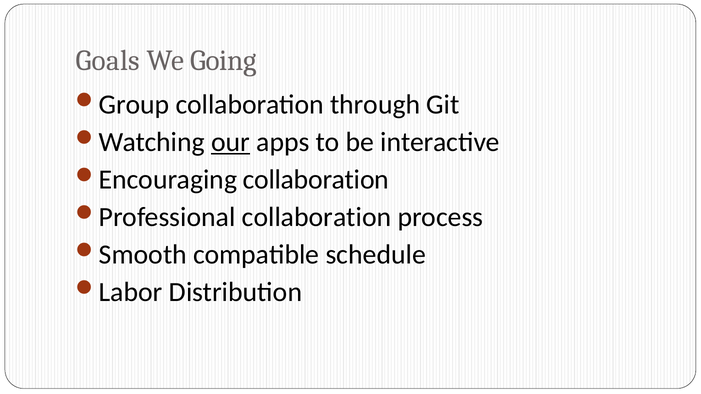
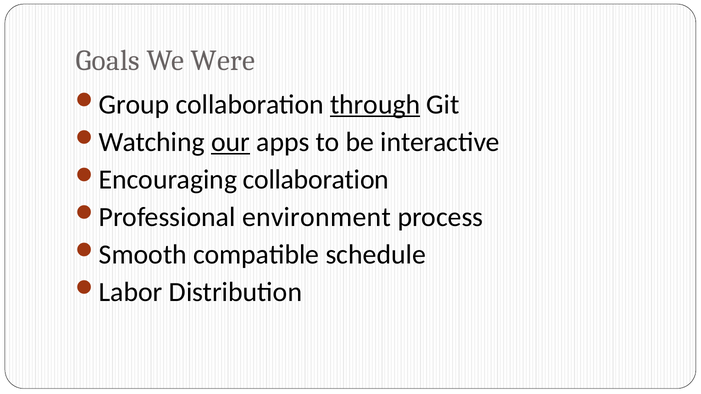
Going: Going -> Were
through underline: none -> present
collaboration at (317, 217): collaboration -> environment
